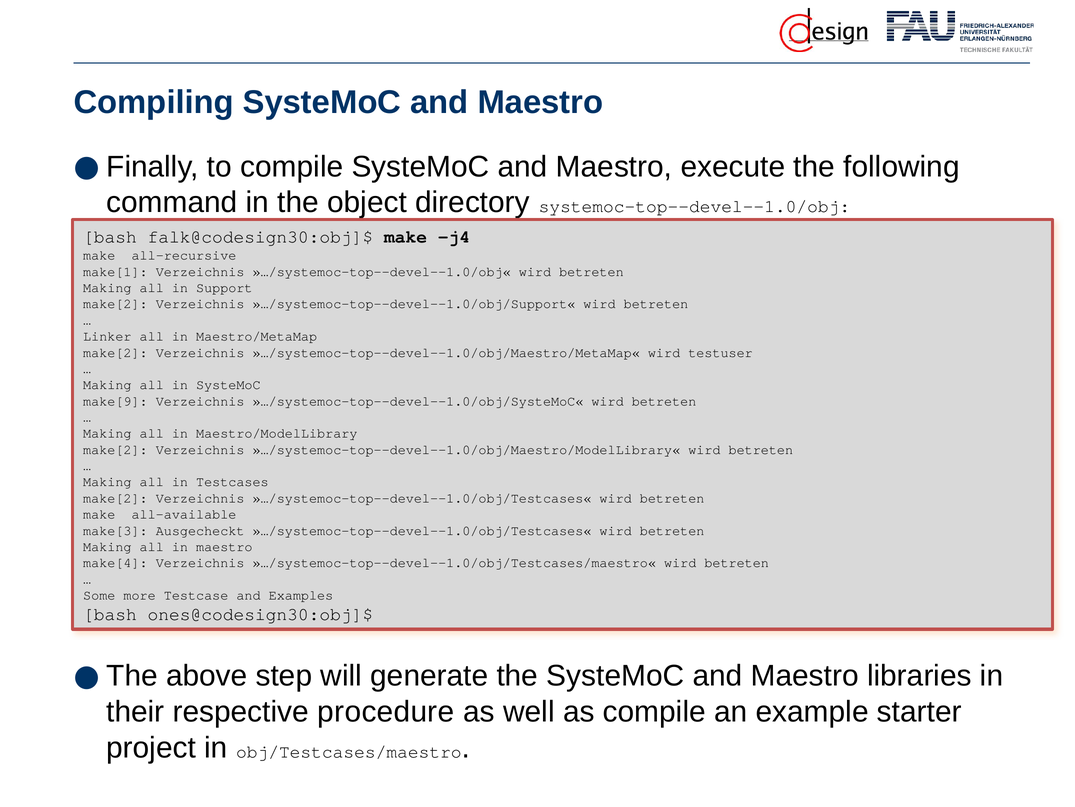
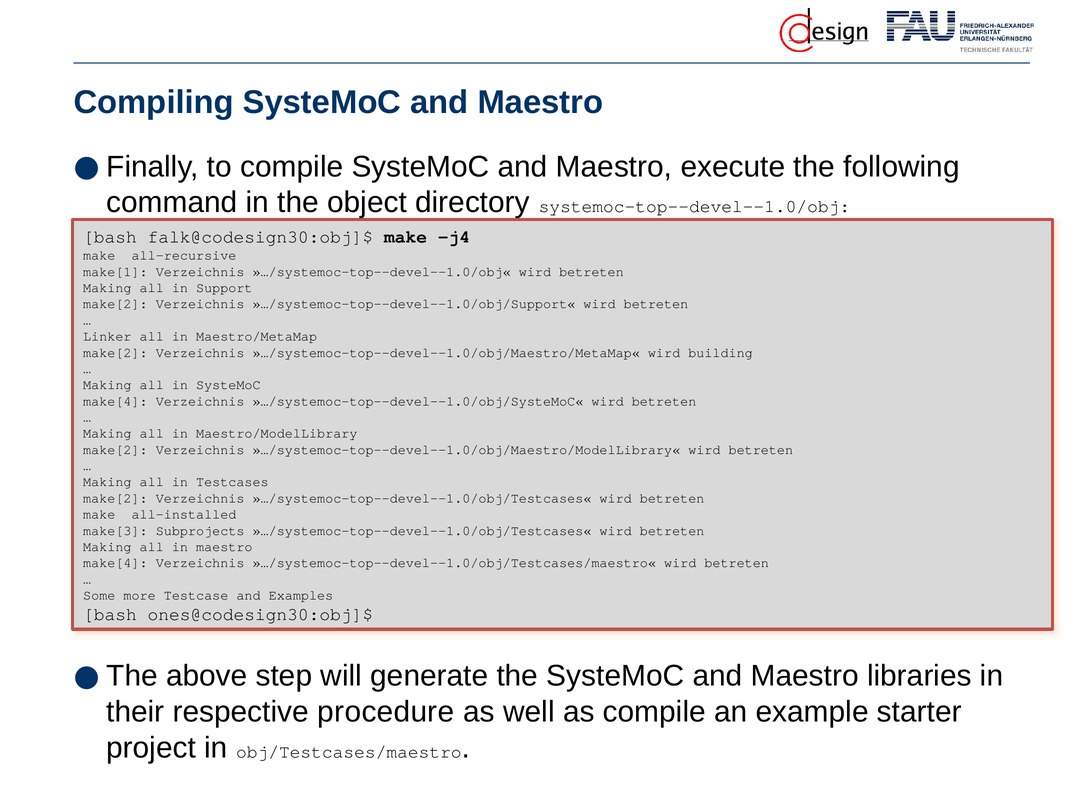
testuser: testuser -> building
make[9 at (115, 401): make[9 -> make[4
all-available: all-available -> all-installed
Ausgecheckt: Ausgecheckt -> Subprojects
